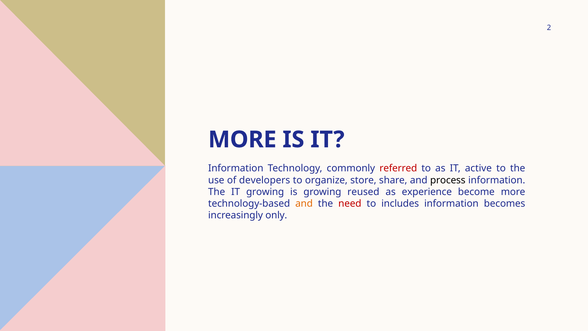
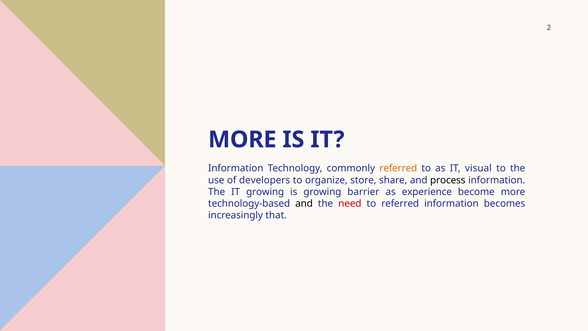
referred at (398, 168) colour: red -> orange
active: active -> visual
reused: reused -> barrier
and at (304, 203) colour: orange -> black
to includes: includes -> referred
only: only -> that
